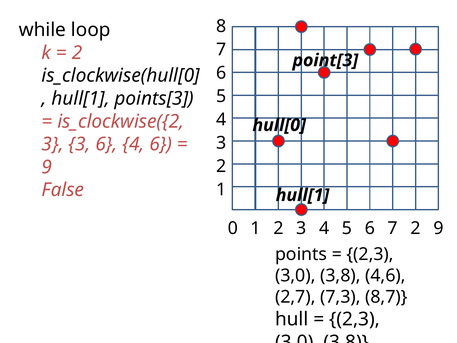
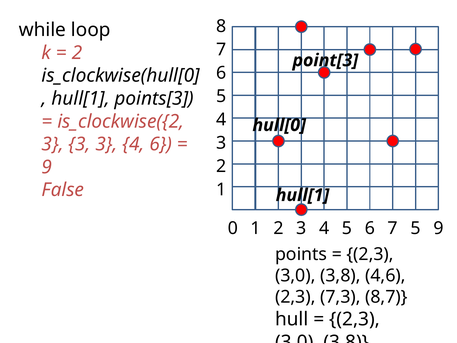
3 3 6: 6 -> 3
7 2: 2 -> 5
2,7 at (295, 297): 2,7 -> 2,3
